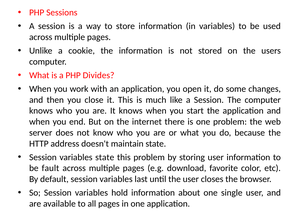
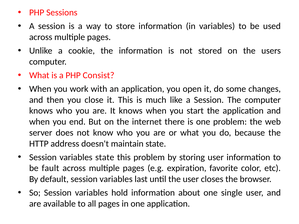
Divides: Divides -> Consist
download: download -> expiration
